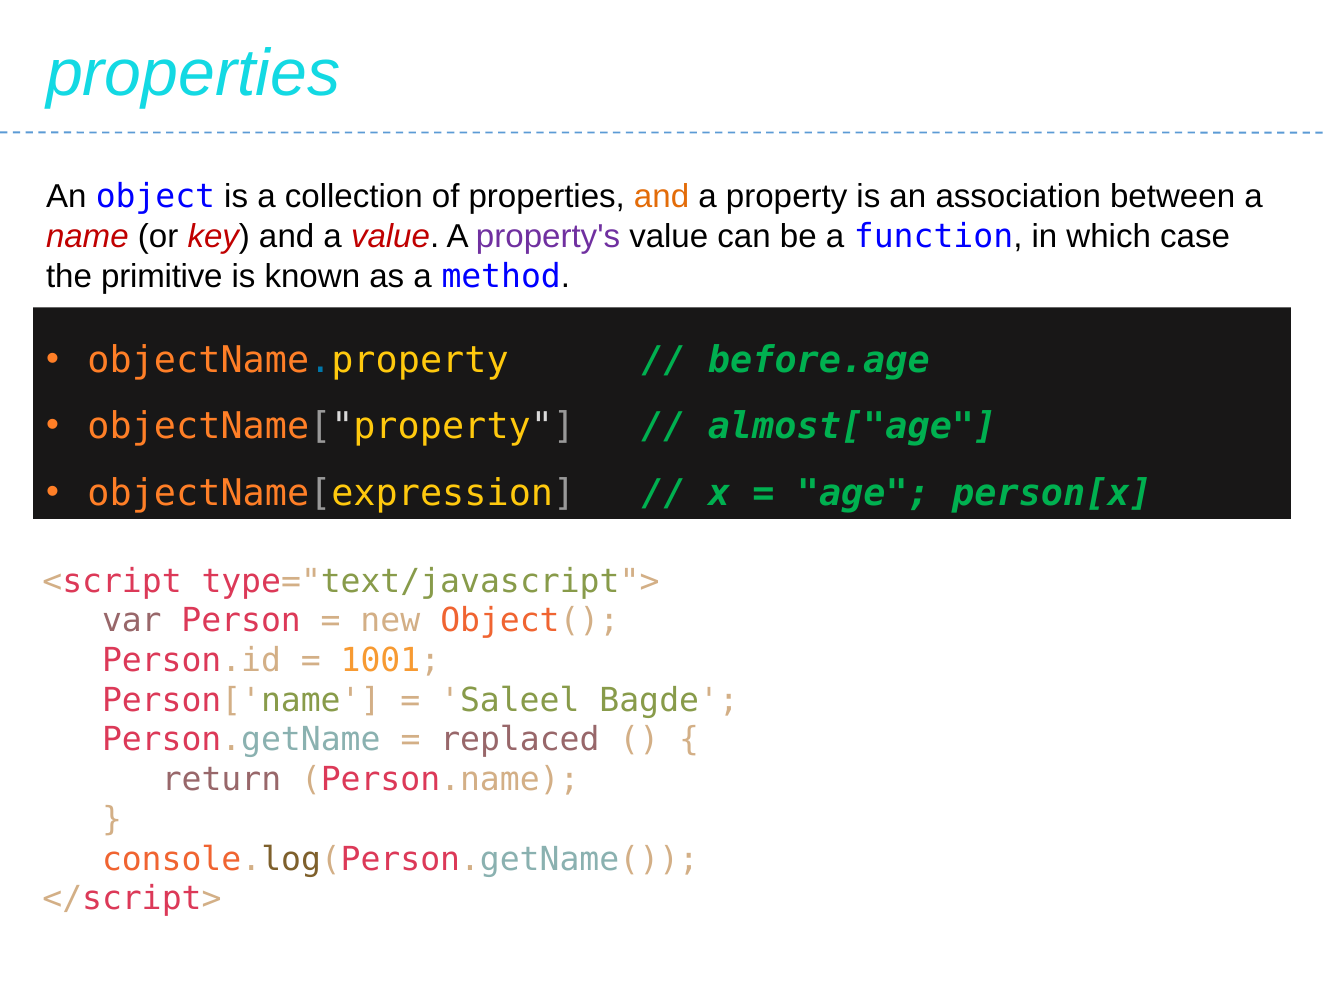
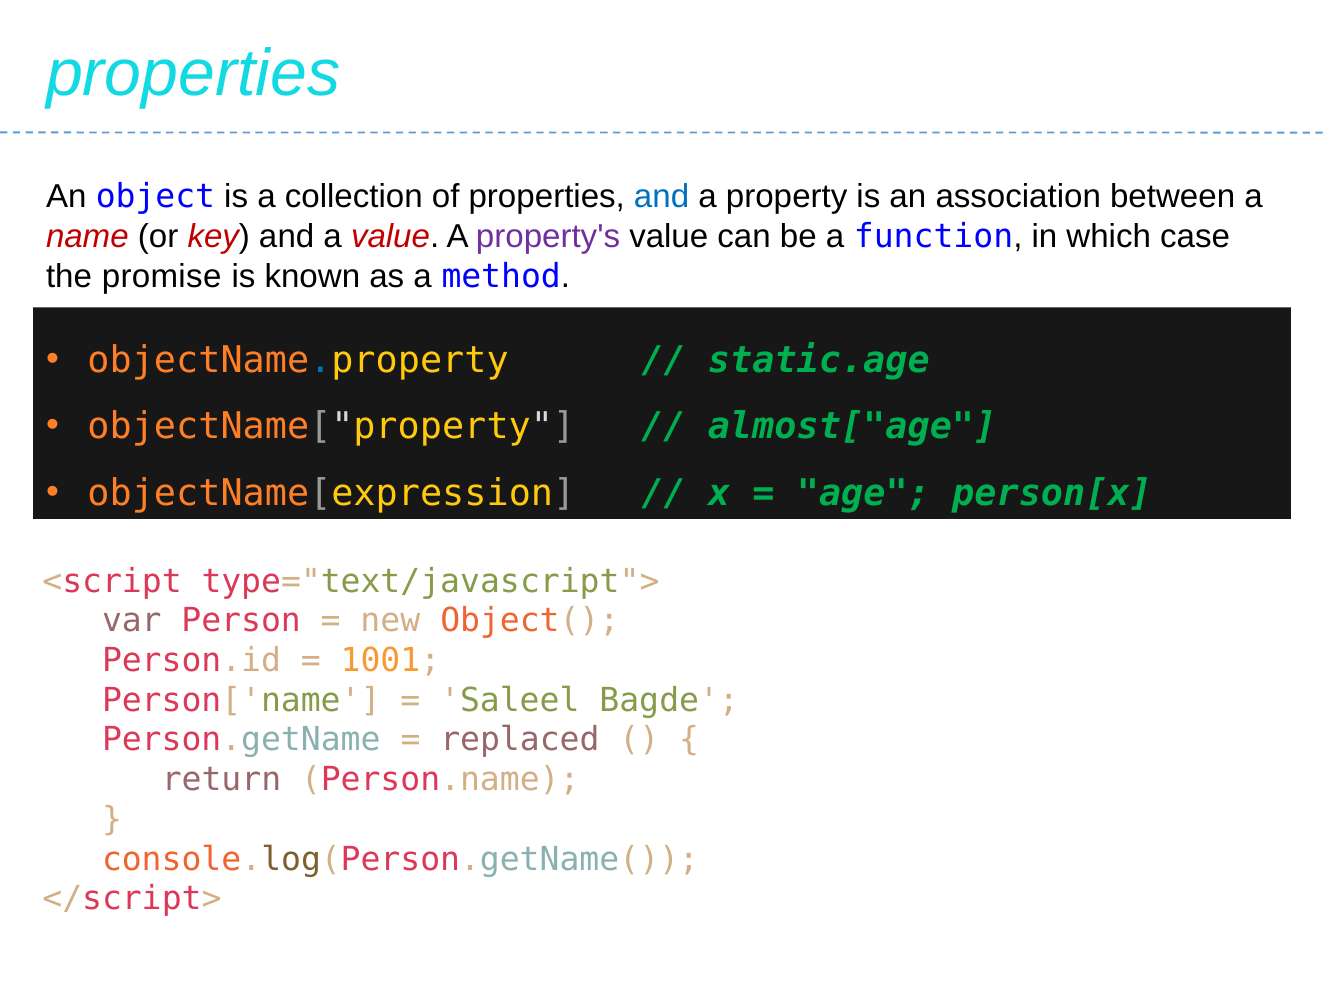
and at (662, 197) colour: orange -> blue
primitive: primitive -> promise
before.age: before.age -> static.age
